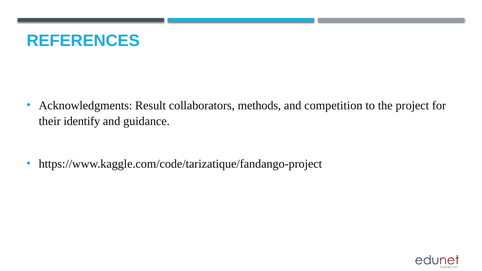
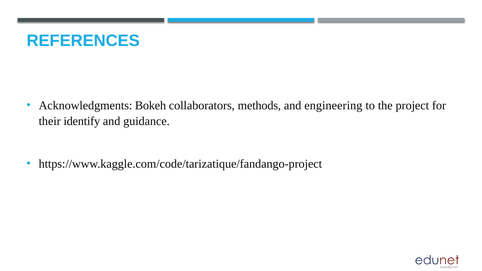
Result: Result -> Bokeh
competition: competition -> engineering
